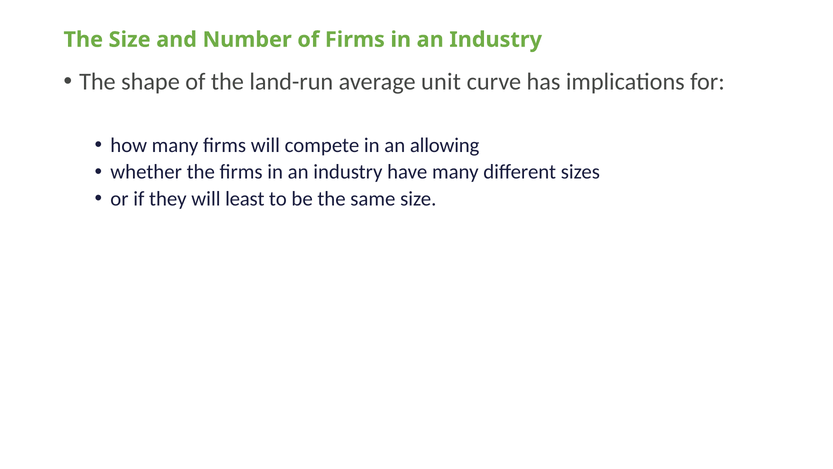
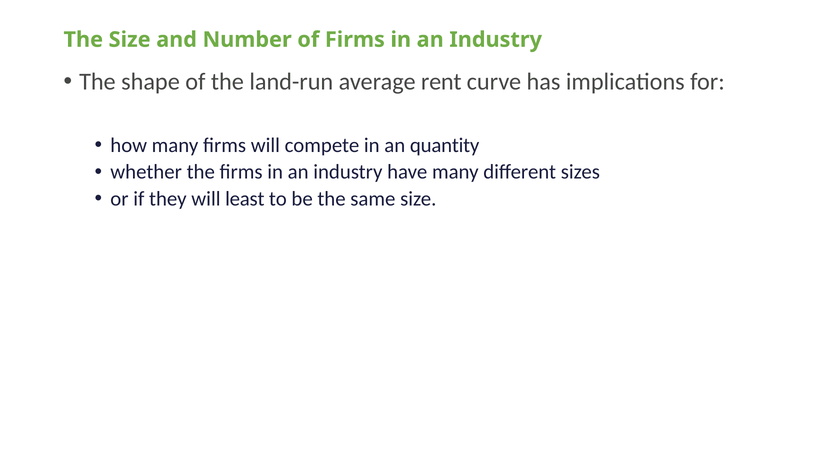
unit: unit -> rent
allowing: allowing -> quantity
